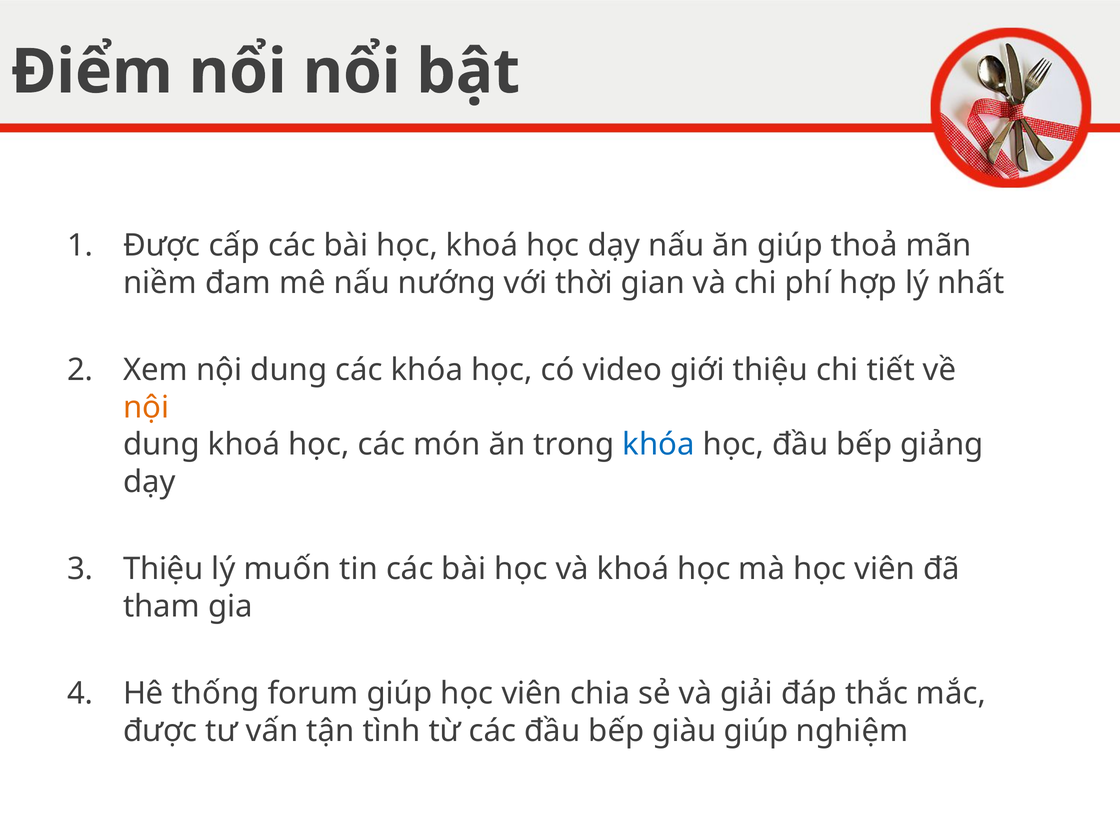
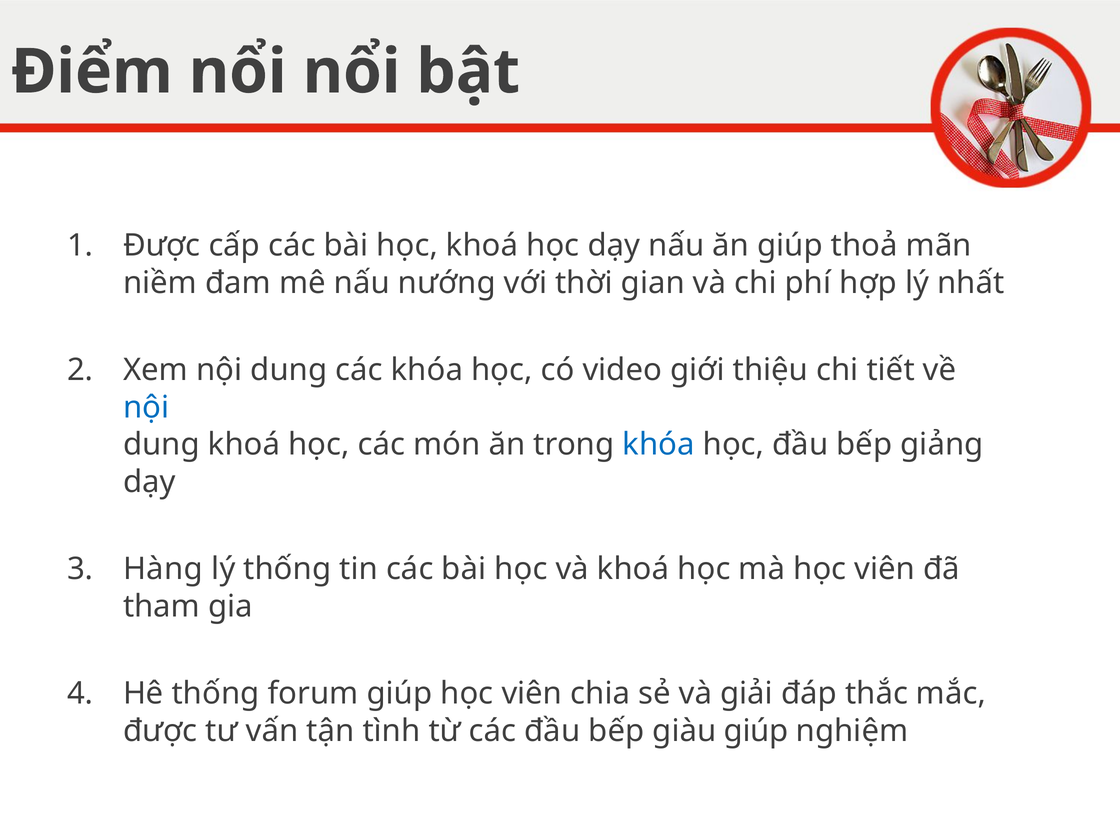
nội at (146, 407) colour: orange -> blue
Thiệu at (163, 569): Thiệu -> Hàng
lý muốn: muốn -> thống
